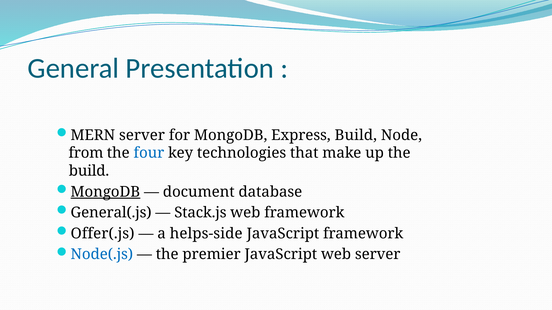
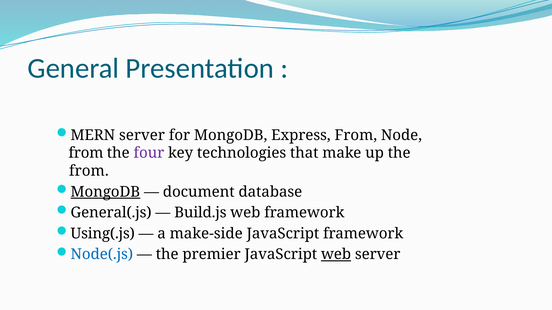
Express Build: Build -> From
four colour: blue -> purple
build at (89, 171): build -> from
Stack.js: Stack.js -> Build.js
Offer(.js: Offer(.js -> Using(.js
helps-side: helps-side -> make-side
web at (336, 255) underline: none -> present
